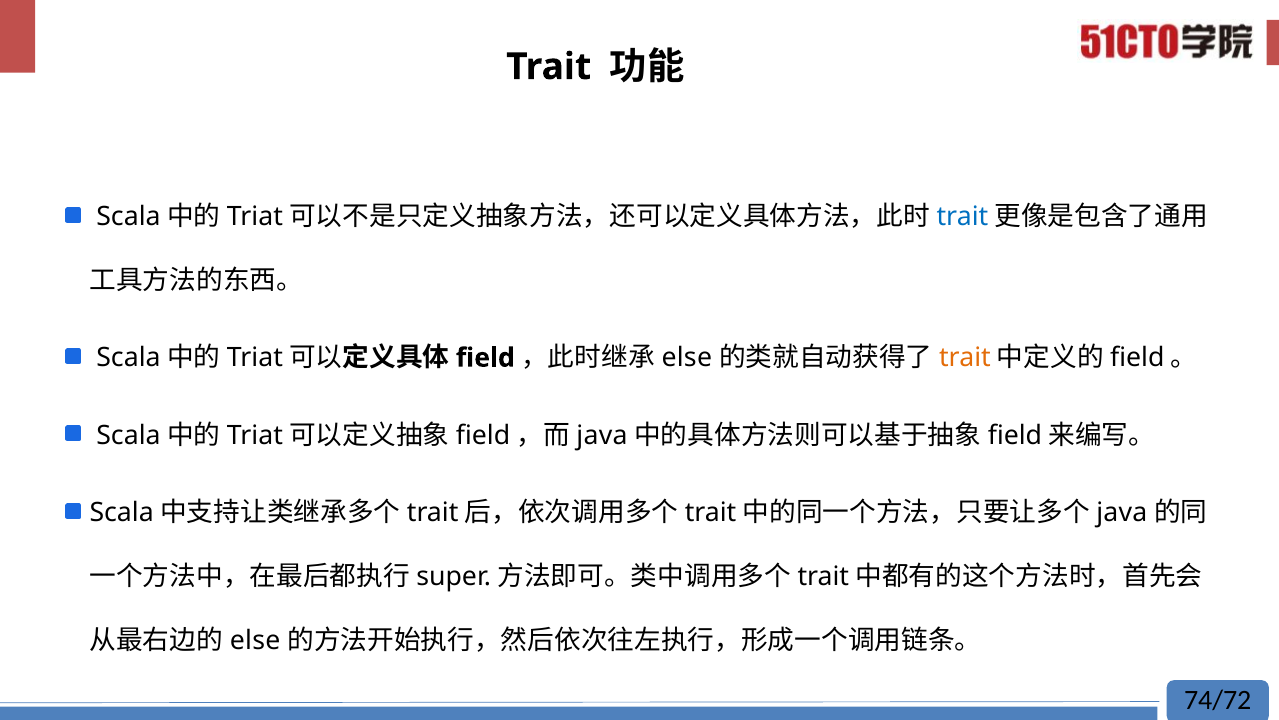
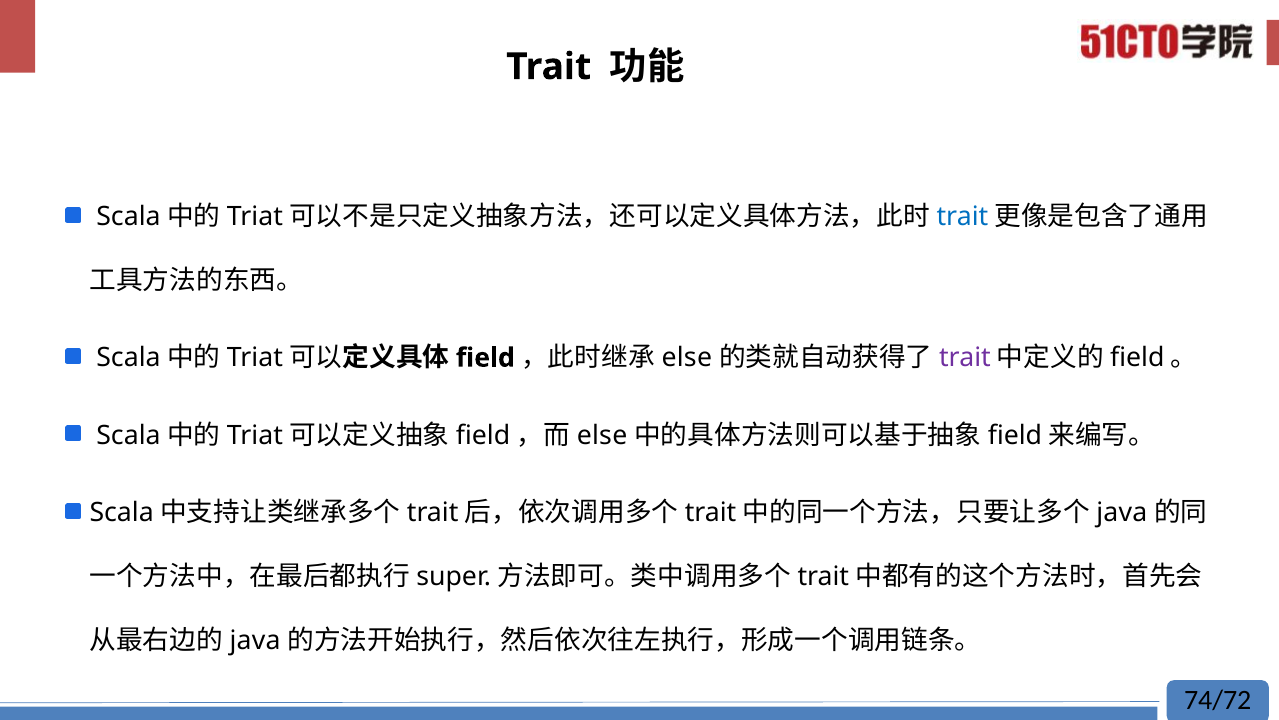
trait at (965, 358) colour: orange -> purple
java at (602, 435): java -> else
else at (255, 640): else -> java
